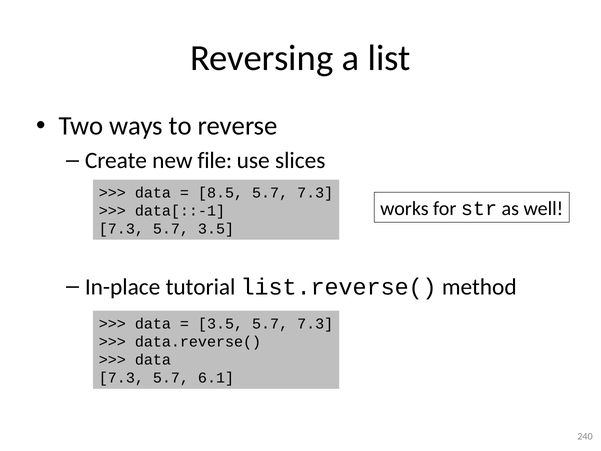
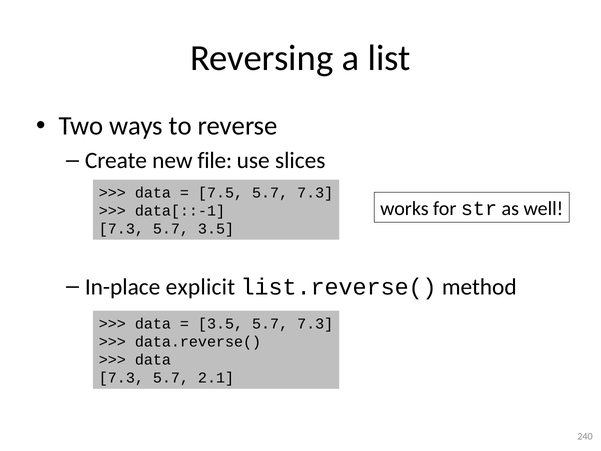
8.5: 8.5 -> 7.5
tutorial: tutorial -> explicit
6.1: 6.1 -> 2.1
